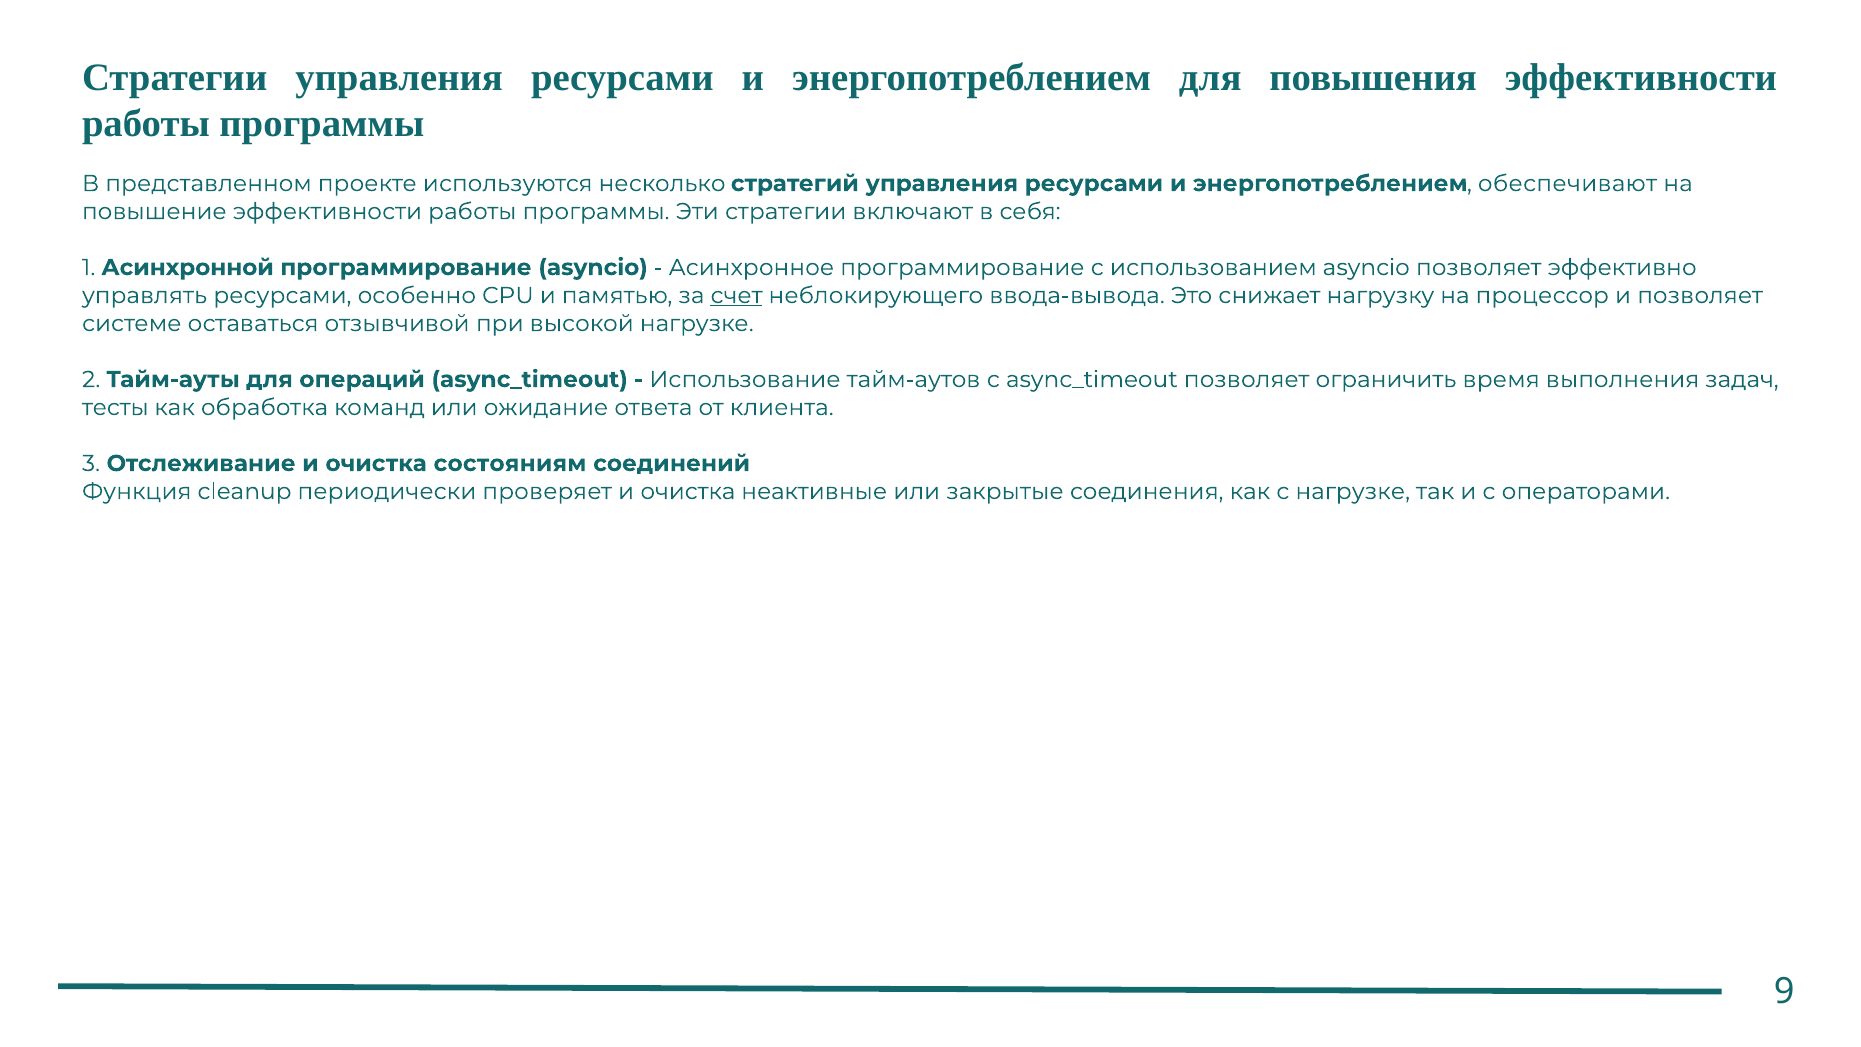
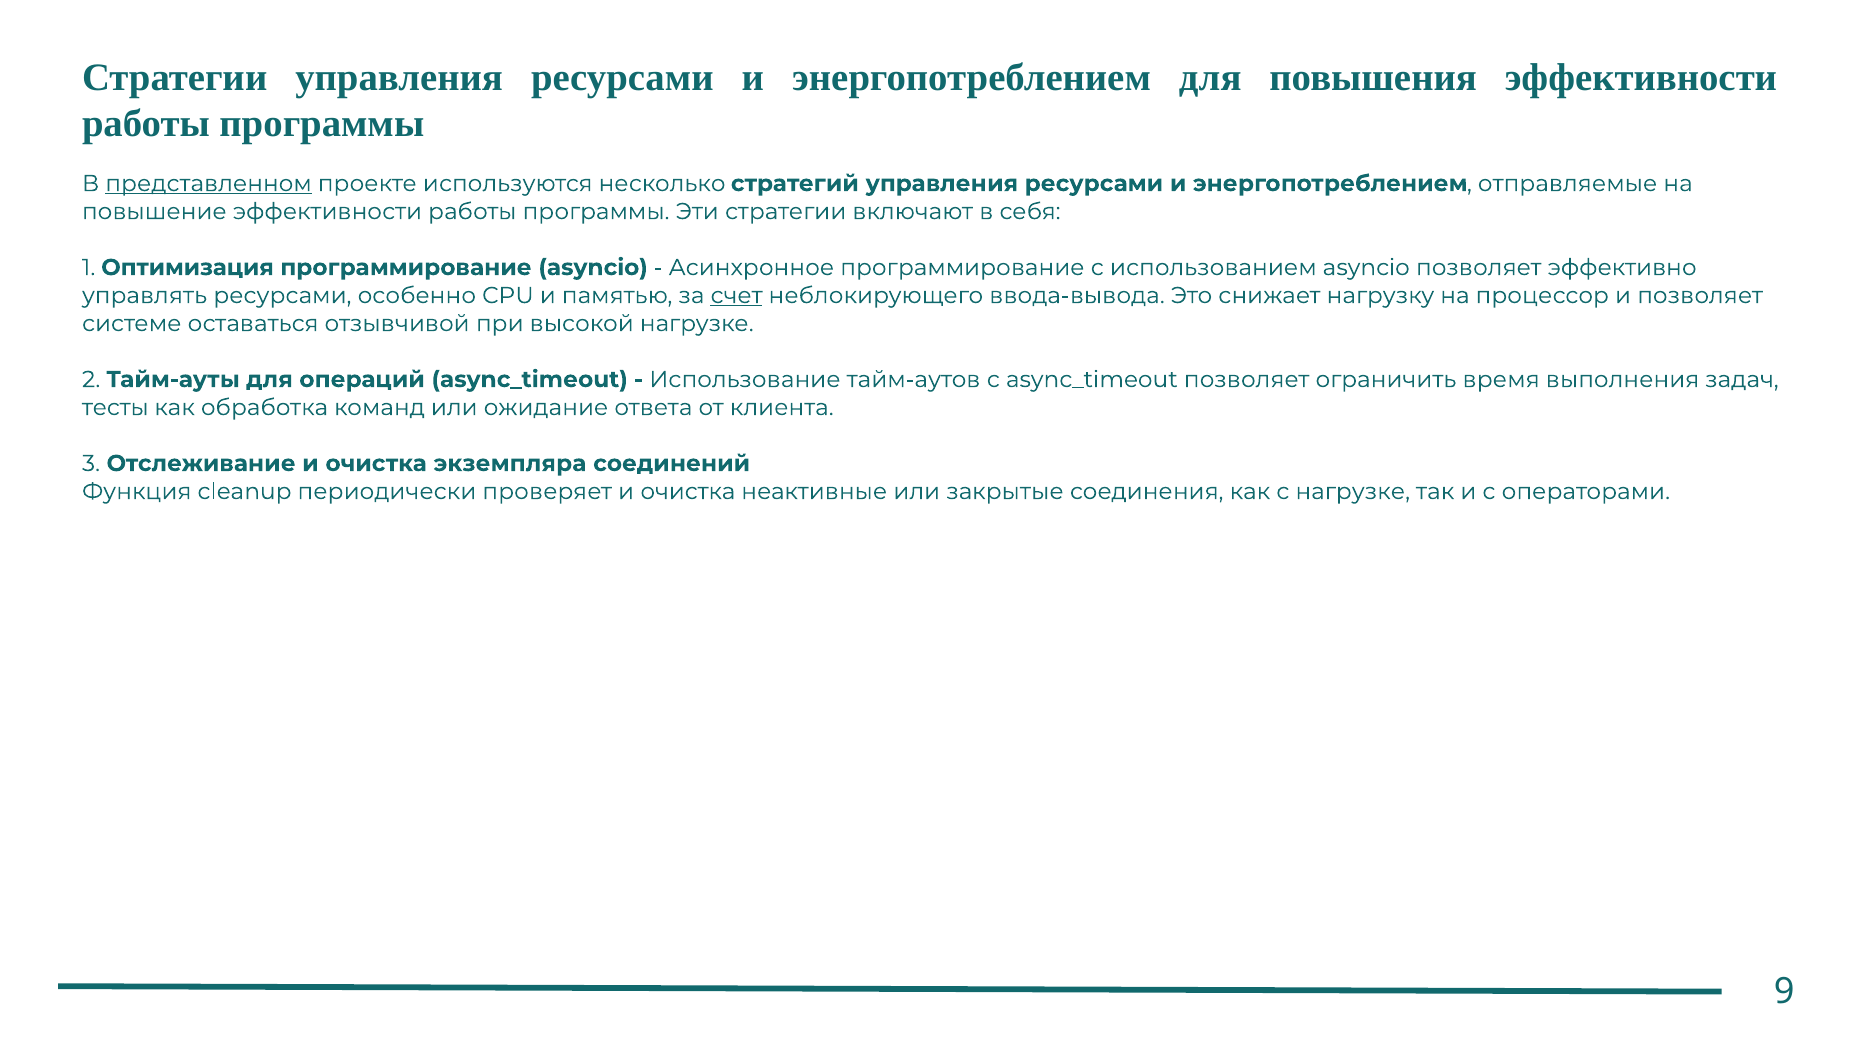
представленном underline: none -> present
обеспечивают: обеспечивают -> отправляемые
Асинхронной: Асинхронной -> Оптимизация
состояниям: состояниям -> экземпляра
